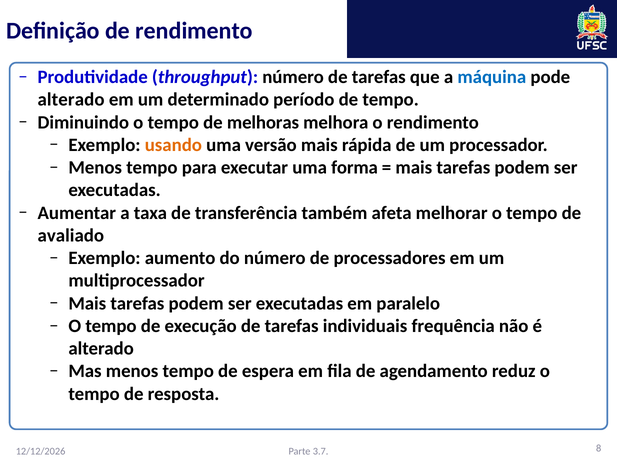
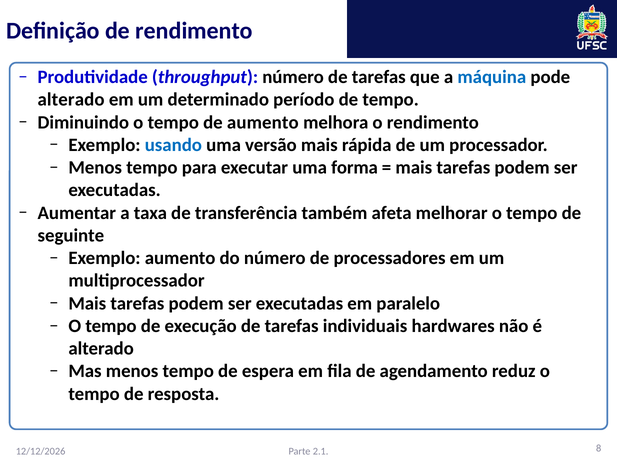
de melhoras: melhoras -> aumento
usando colour: orange -> blue
avaliado: avaliado -> seguinte
frequência: frequência -> hardwares
3.7: 3.7 -> 2.1
